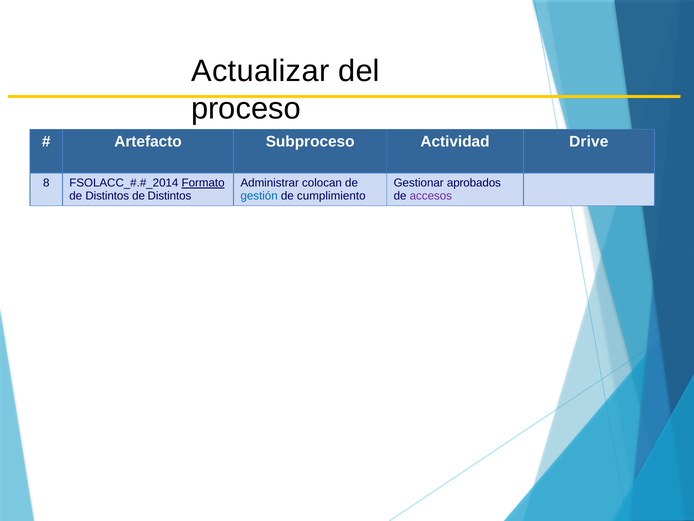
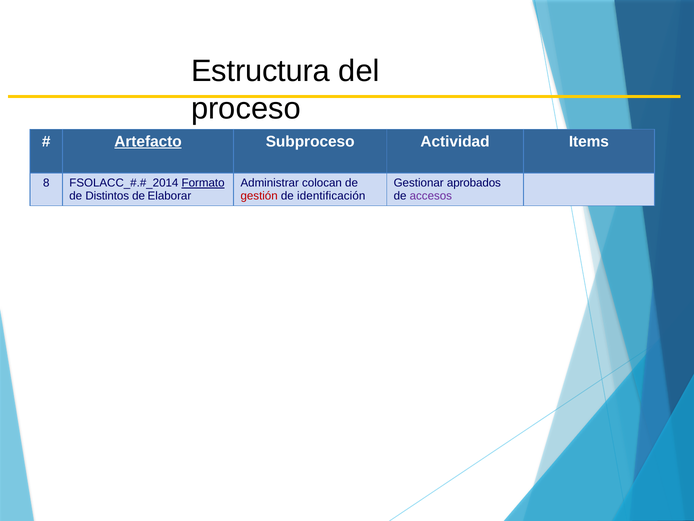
Actualizar: Actualizar -> Estructura
Artefacto underline: none -> present
Drive: Drive -> Items
Distintos at (169, 196): Distintos -> Elaborar
gestión colour: blue -> red
cumplimiento: cumplimiento -> identificación
